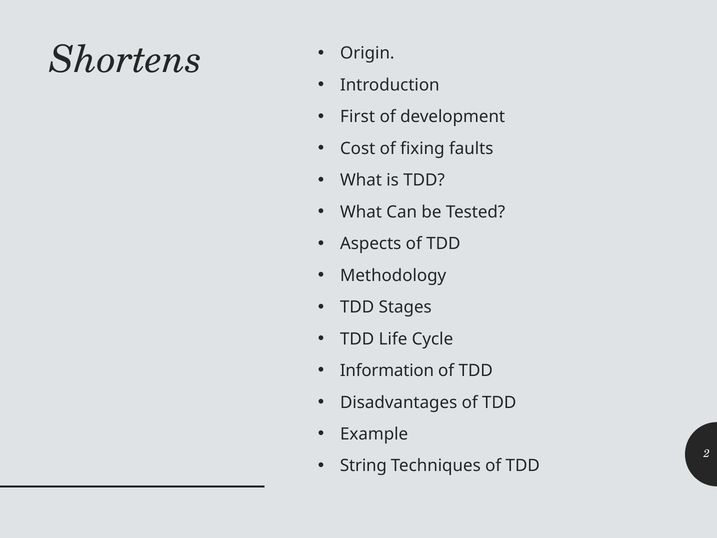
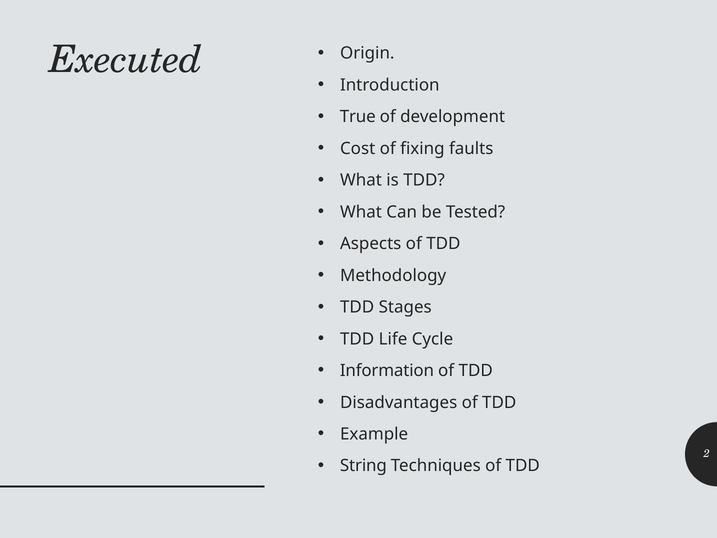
Shortens: Shortens -> Executed
First: First -> True
